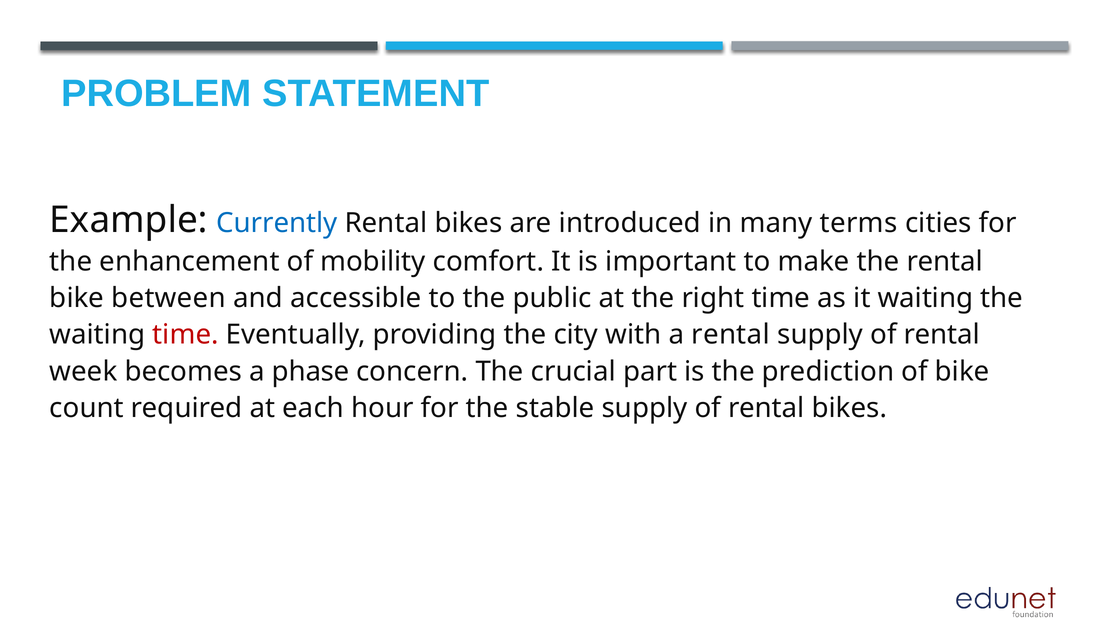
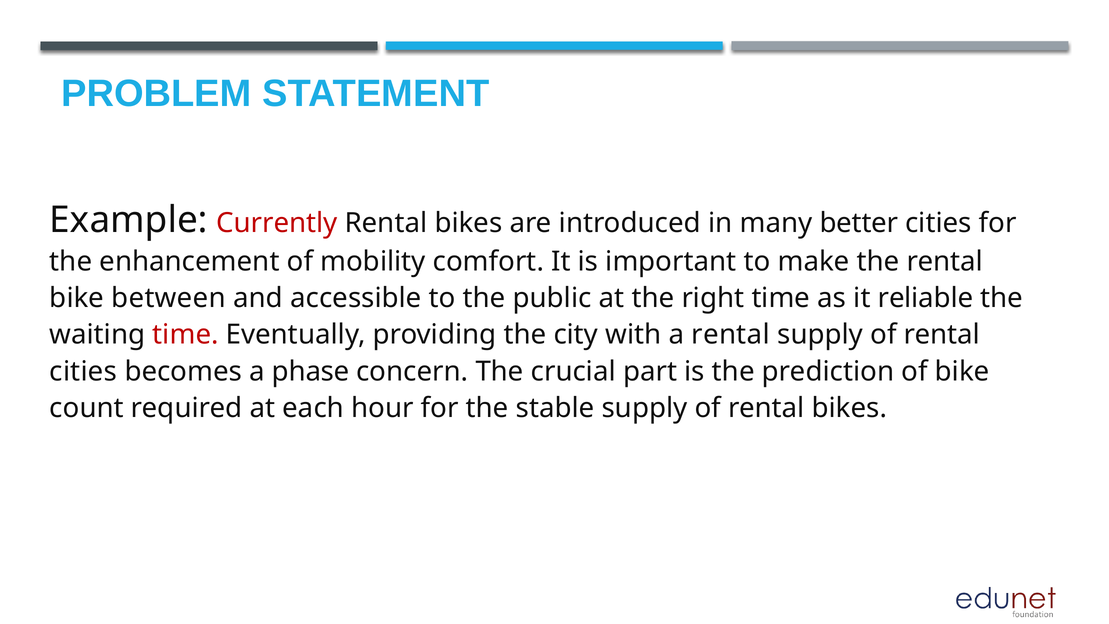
Currently colour: blue -> red
terms: terms -> better
it waiting: waiting -> reliable
week at (83, 371): week -> cities
